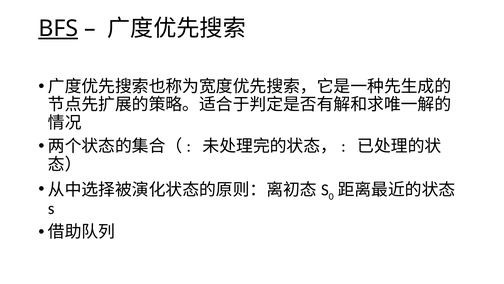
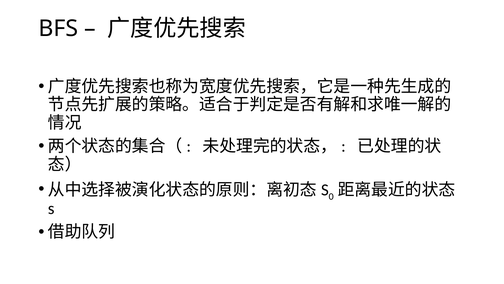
BFS underline: present -> none
